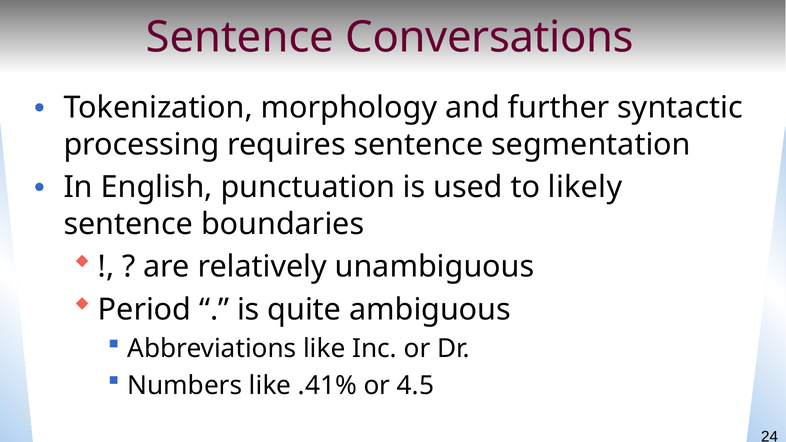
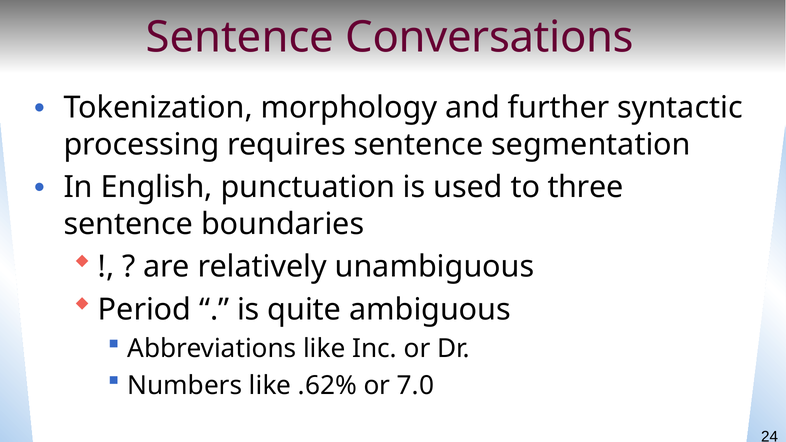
likely: likely -> three
.41%: .41% -> .62%
4.5: 4.5 -> 7.0
